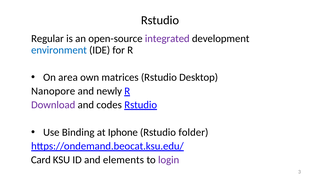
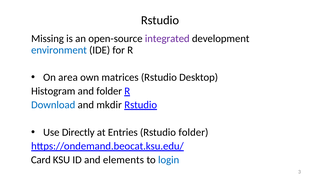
Regular: Regular -> Missing
Nanopore: Nanopore -> Histogram
and newly: newly -> folder
Download colour: purple -> blue
codes: codes -> mkdir
Binding: Binding -> Directly
Iphone: Iphone -> Entries
login colour: purple -> blue
